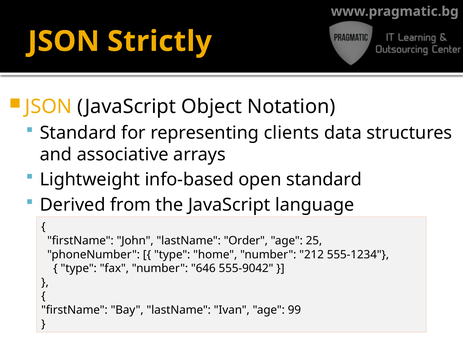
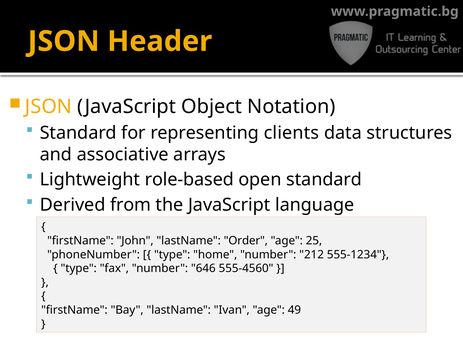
Strictly: Strictly -> Header
info-based: info-based -> role-based
555-9042: 555-9042 -> 555-4560
99: 99 -> 49
